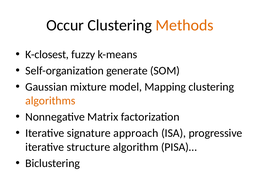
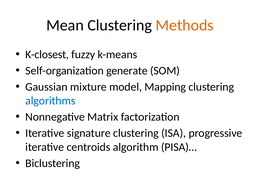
Occur: Occur -> Mean
algorithms colour: orange -> blue
signature approach: approach -> clustering
structure: structure -> centroids
